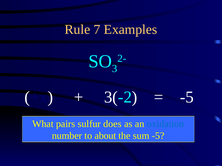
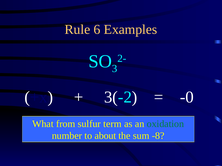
7: 7 -> 6
-5 at (187, 97): -5 -> -0
pairs: pairs -> from
does: does -> term
oxidation colour: blue -> green
sum -5: -5 -> -8
